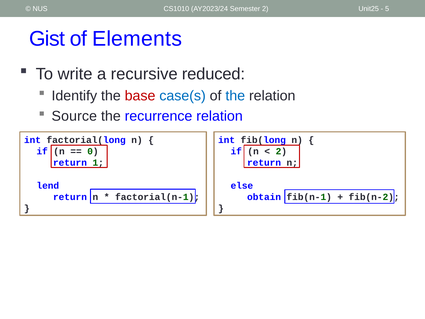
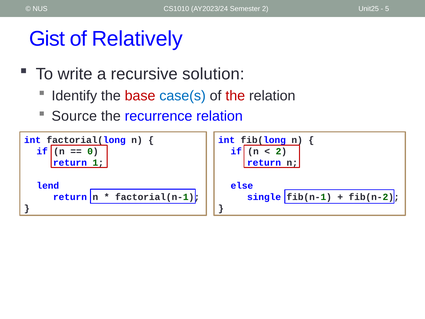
Elements: Elements -> Relatively
reduced: reduced -> solution
the at (235, 96) colour: blue -> red
obtain: obtain -> single
